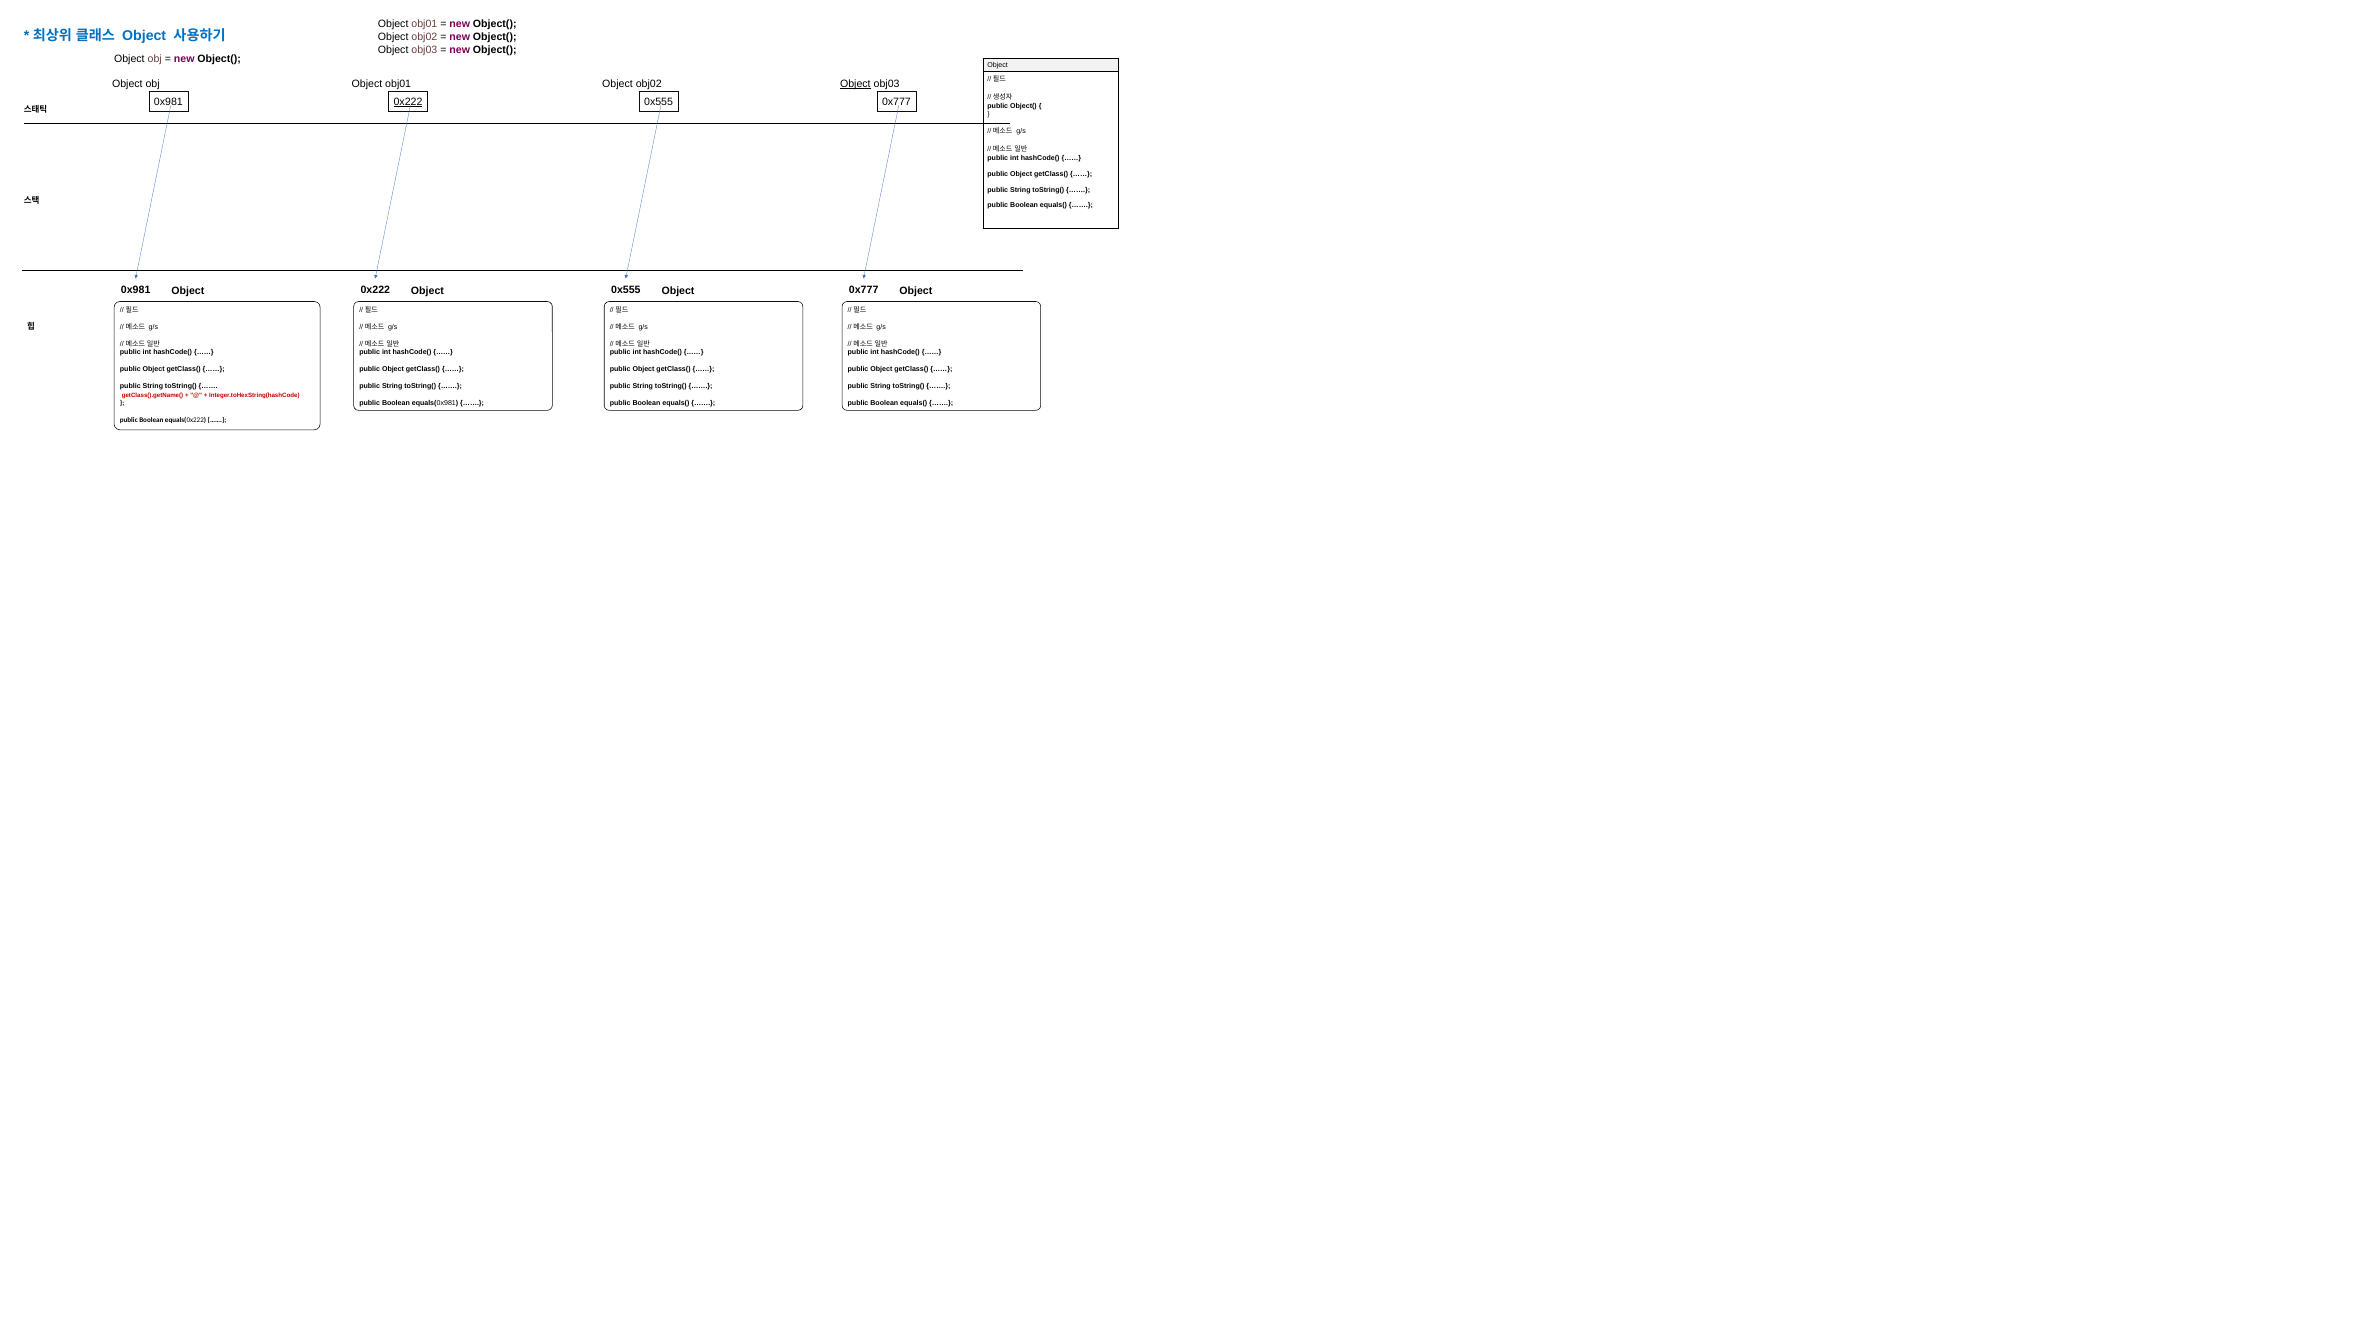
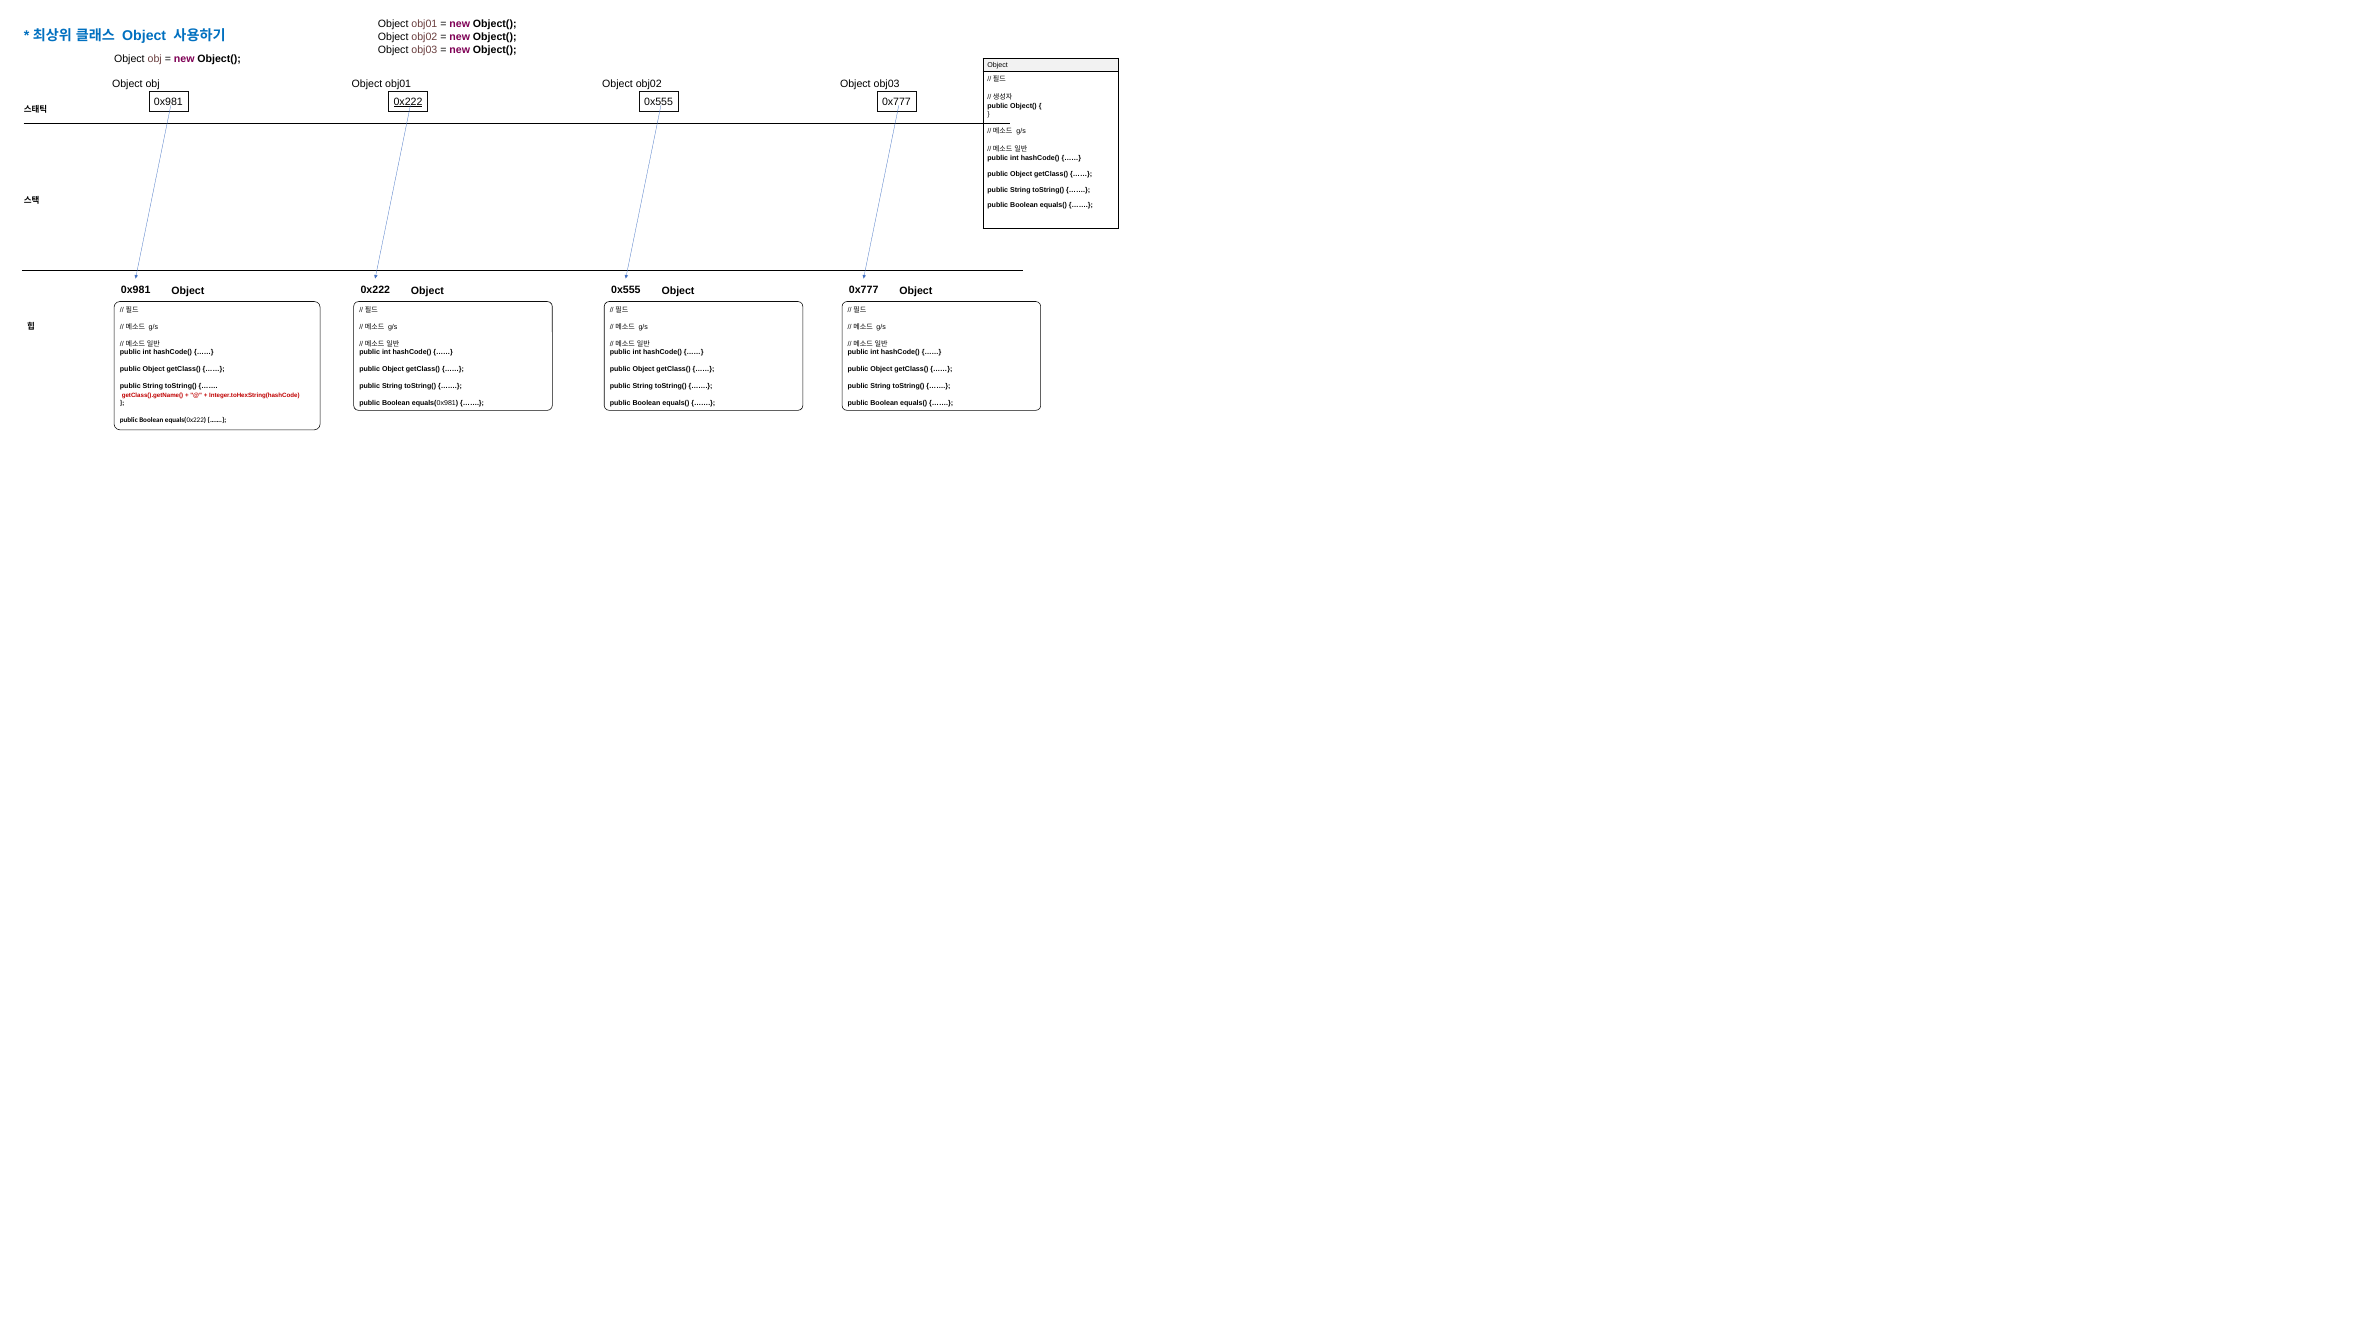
Object at (855, 84) underline: present -> none
